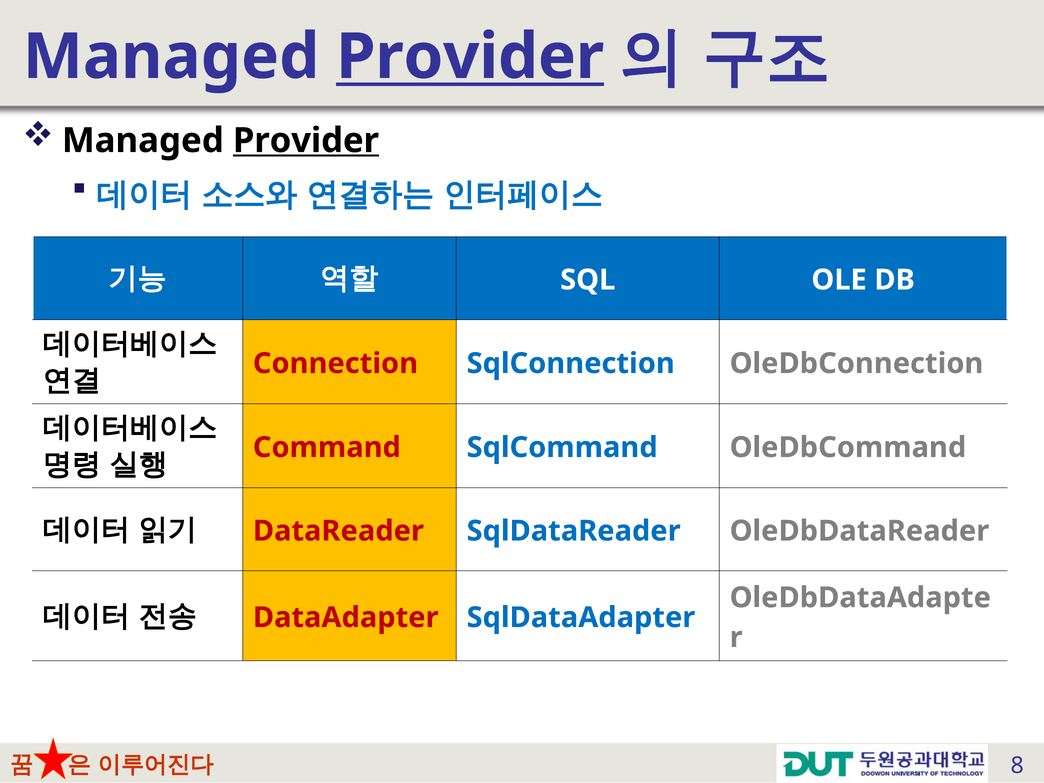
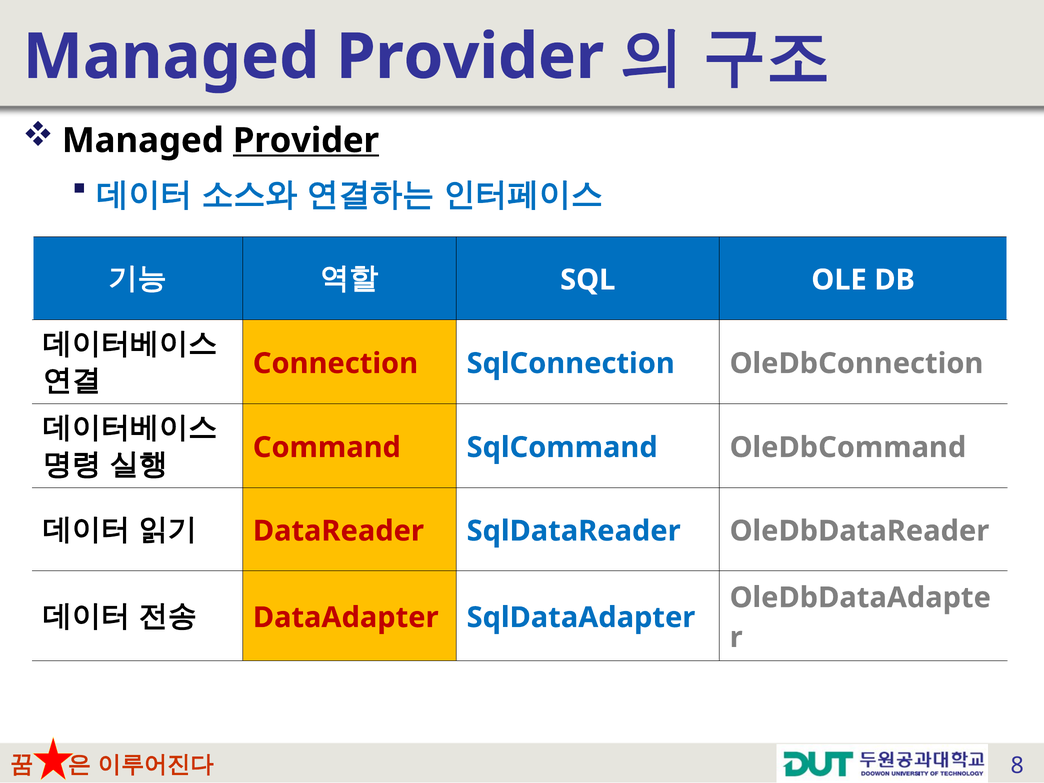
Provider at (470, 57) underline: present -> none
